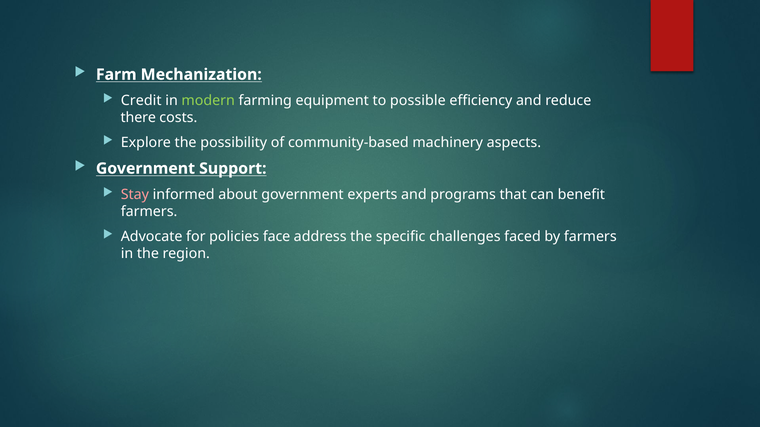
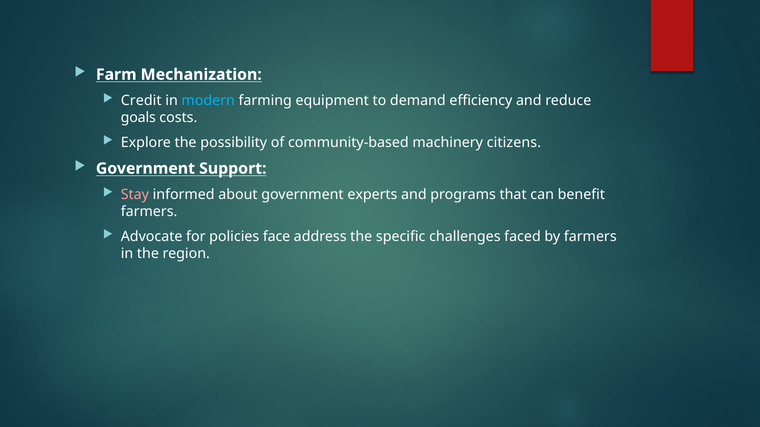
modern colour: light green -> light blue
possible: possible -> demand
there: there -> goals
aspects: aspects -> citizens
